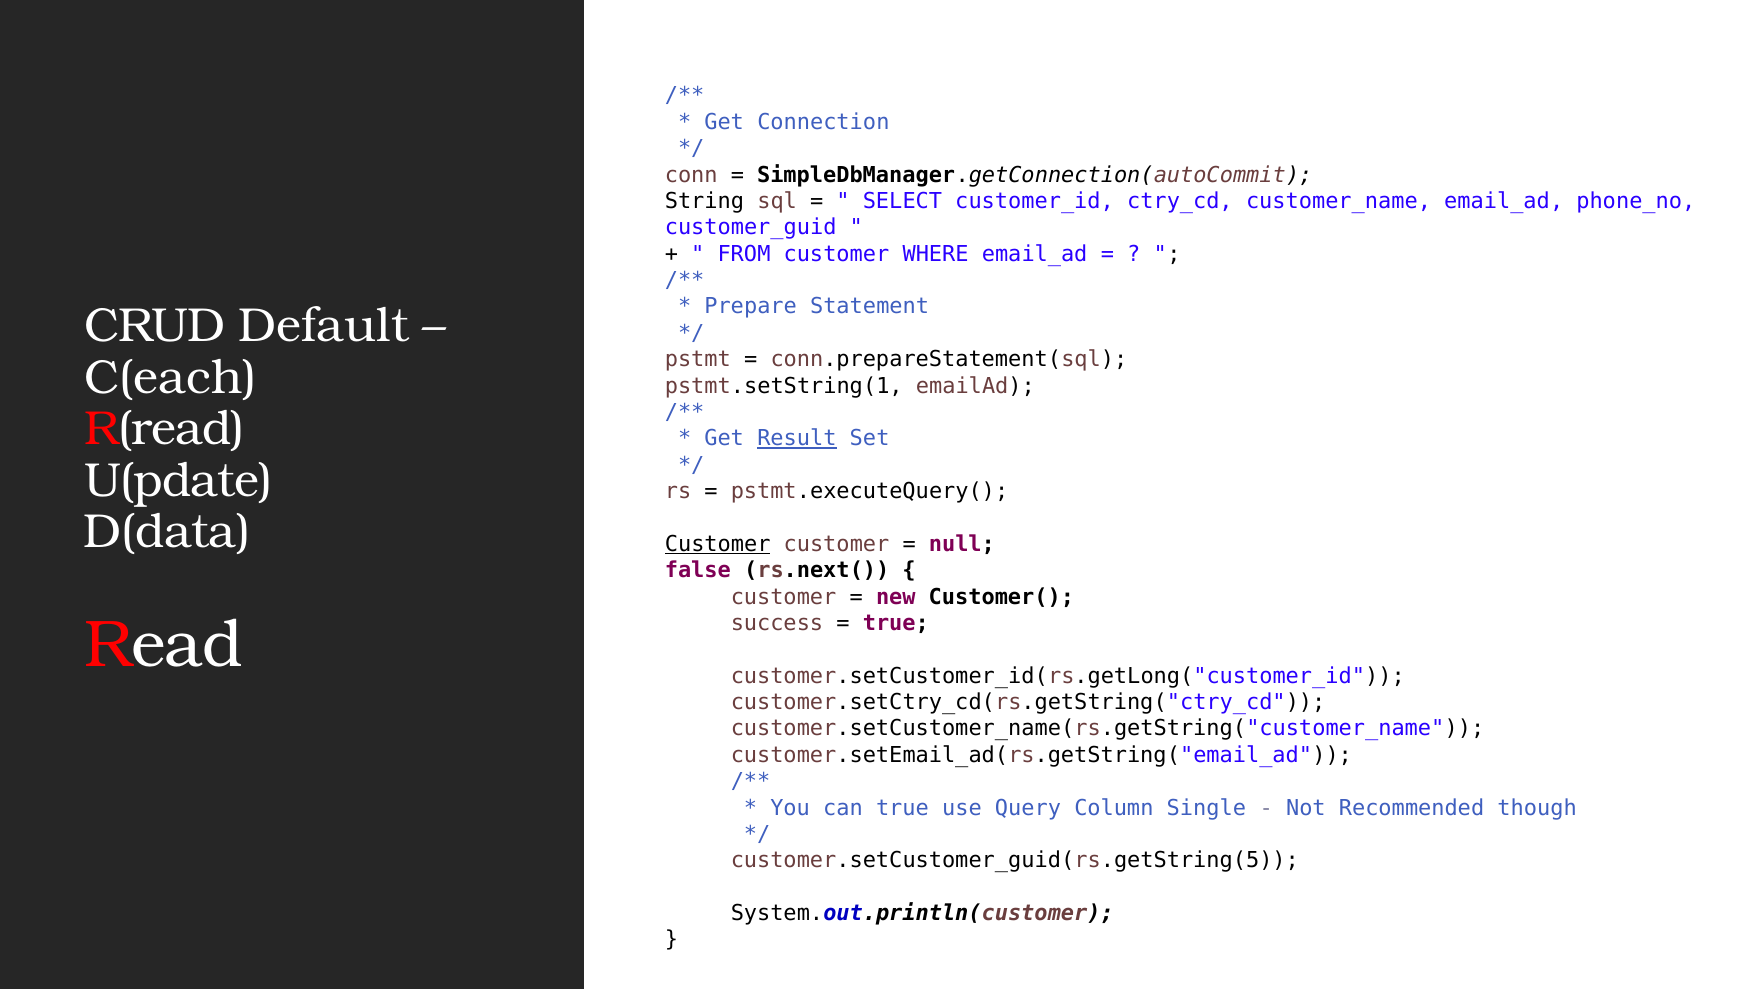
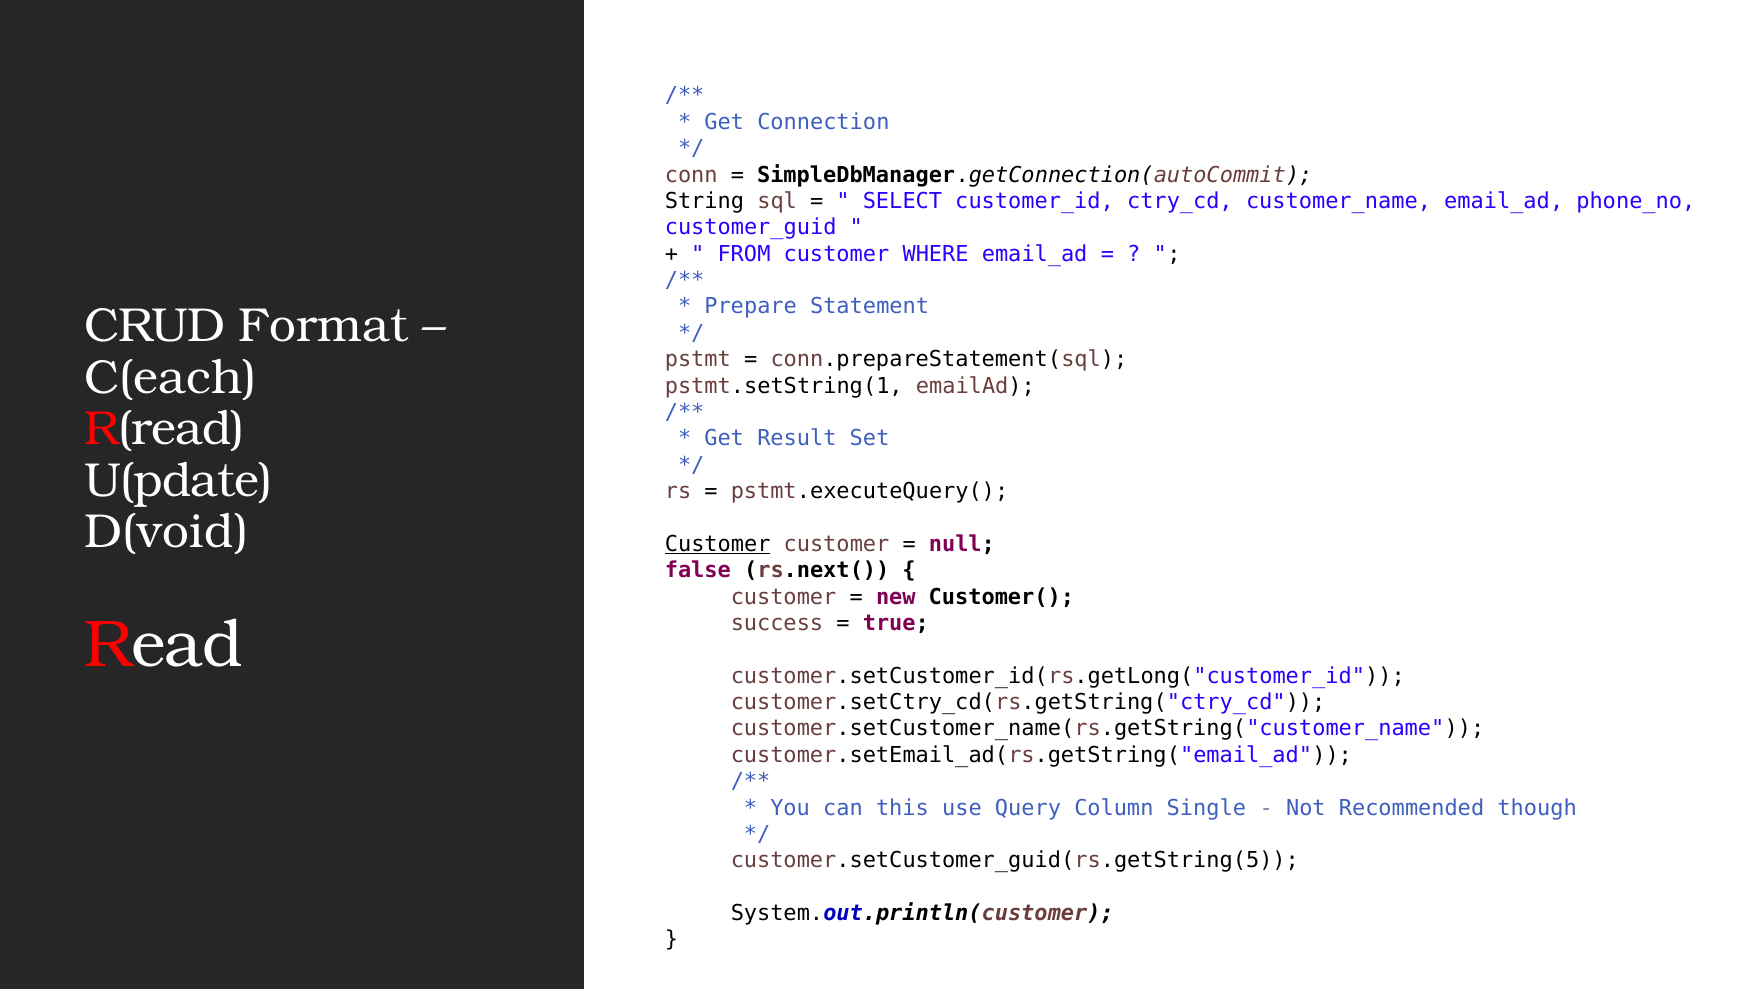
Default: Default -> Format
Result underline: present -> none
D(data: D(data -> D(void
can true: true -> this
